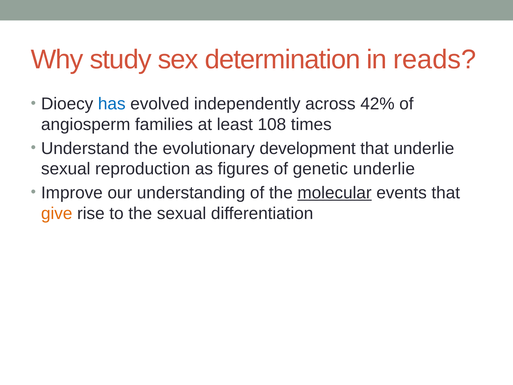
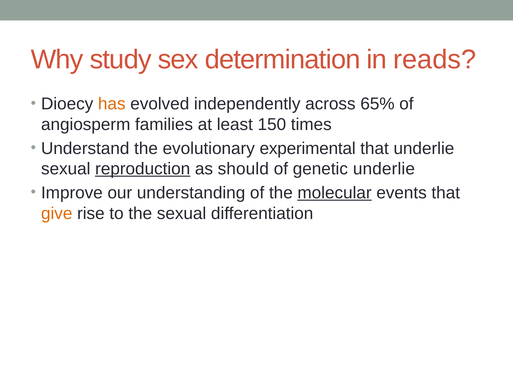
has colour: blue -> orange
42%: 42% -> 65%
108: 108 -> 150
development: development -> experimental
reproduction underline: none -> present
figures: figures -> should
